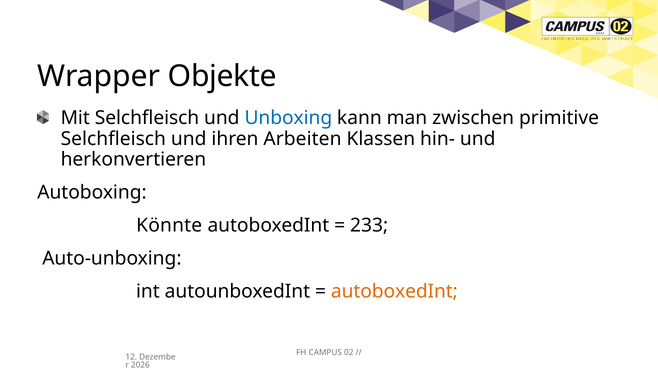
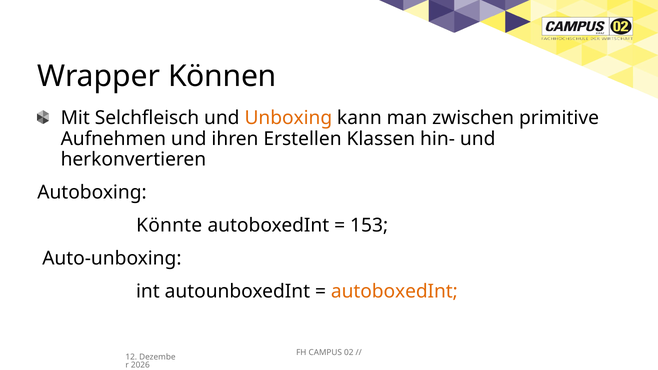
Objekte: Objekte -> Können
Unboxing colour: blue -> orange
Selchfleisch at (113, 139): Selchfleisch -> Aufnehmen
Arbeiten: Arbeiten -> Erstellen
233: 233 -> 153
